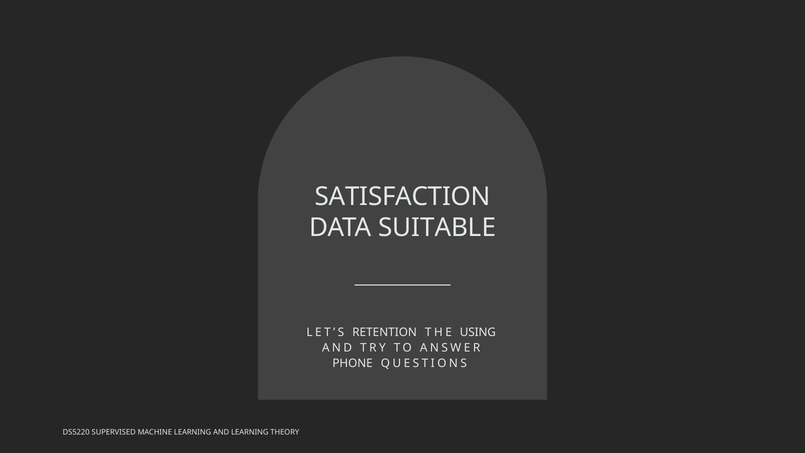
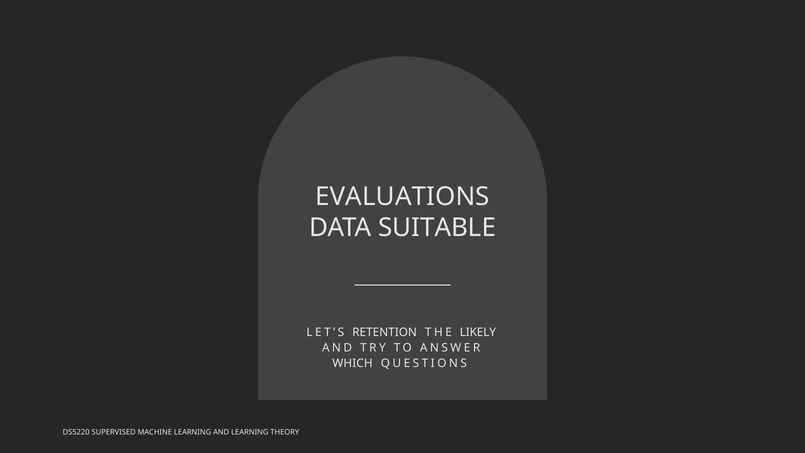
SATISFACTION: SATISFACTION -> EVALUATIONS
USING: USING -> LIKELY
PHONE: PHONE -> WHICH
